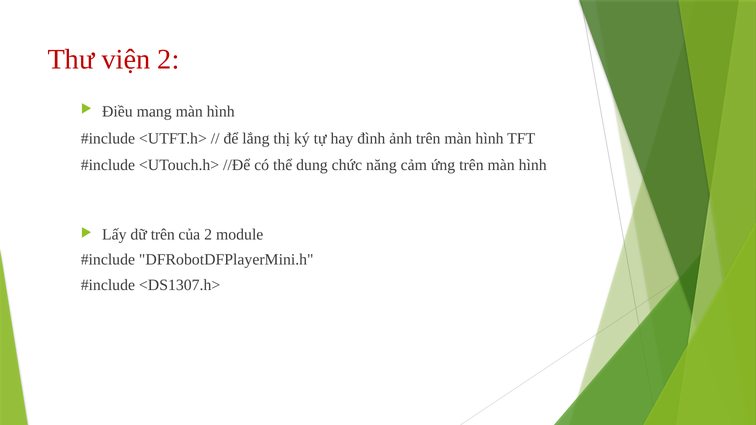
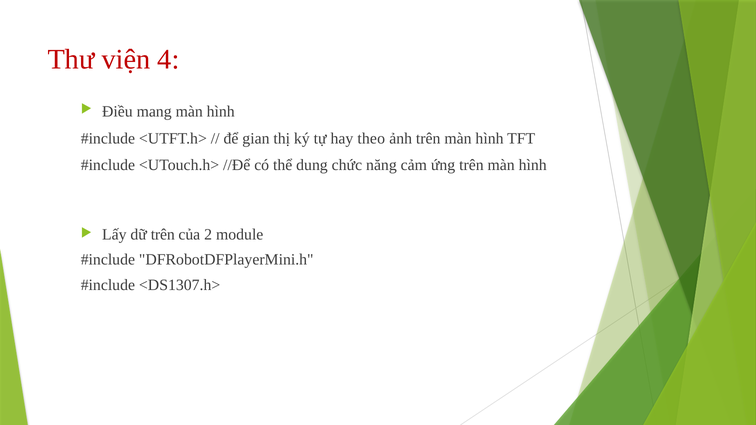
viện 2: 2 -> 4
lắng: lắng -> gian
đình: đình -> theo
